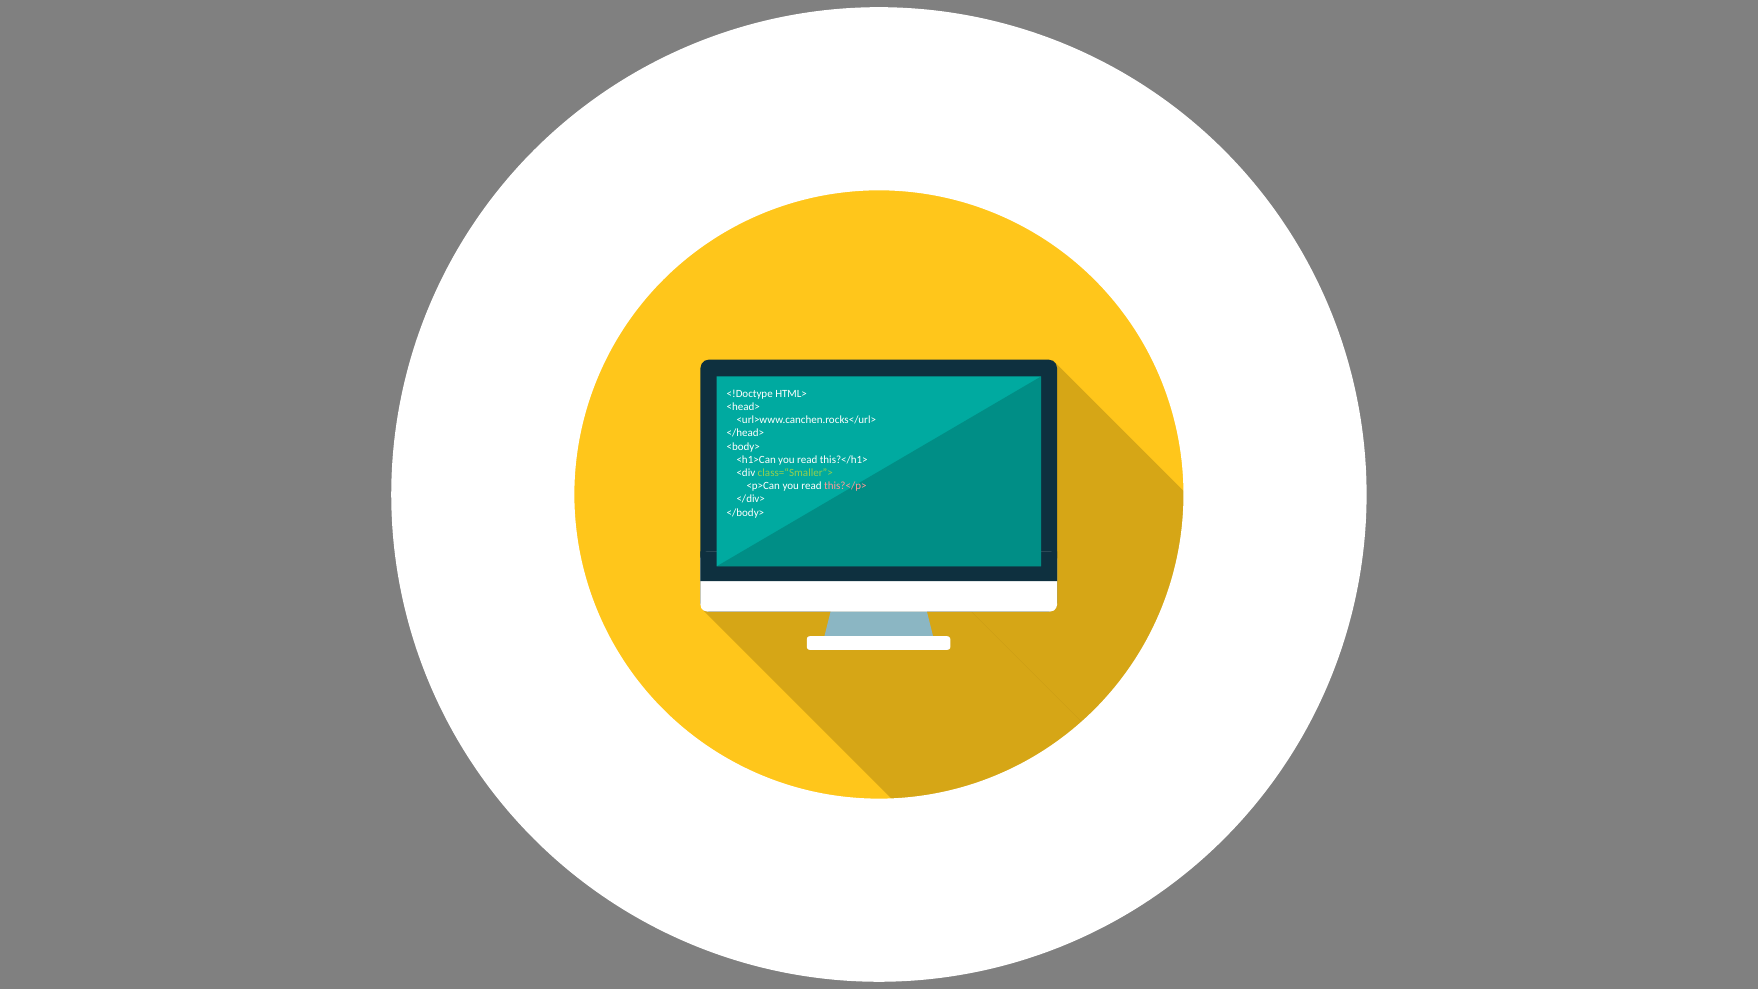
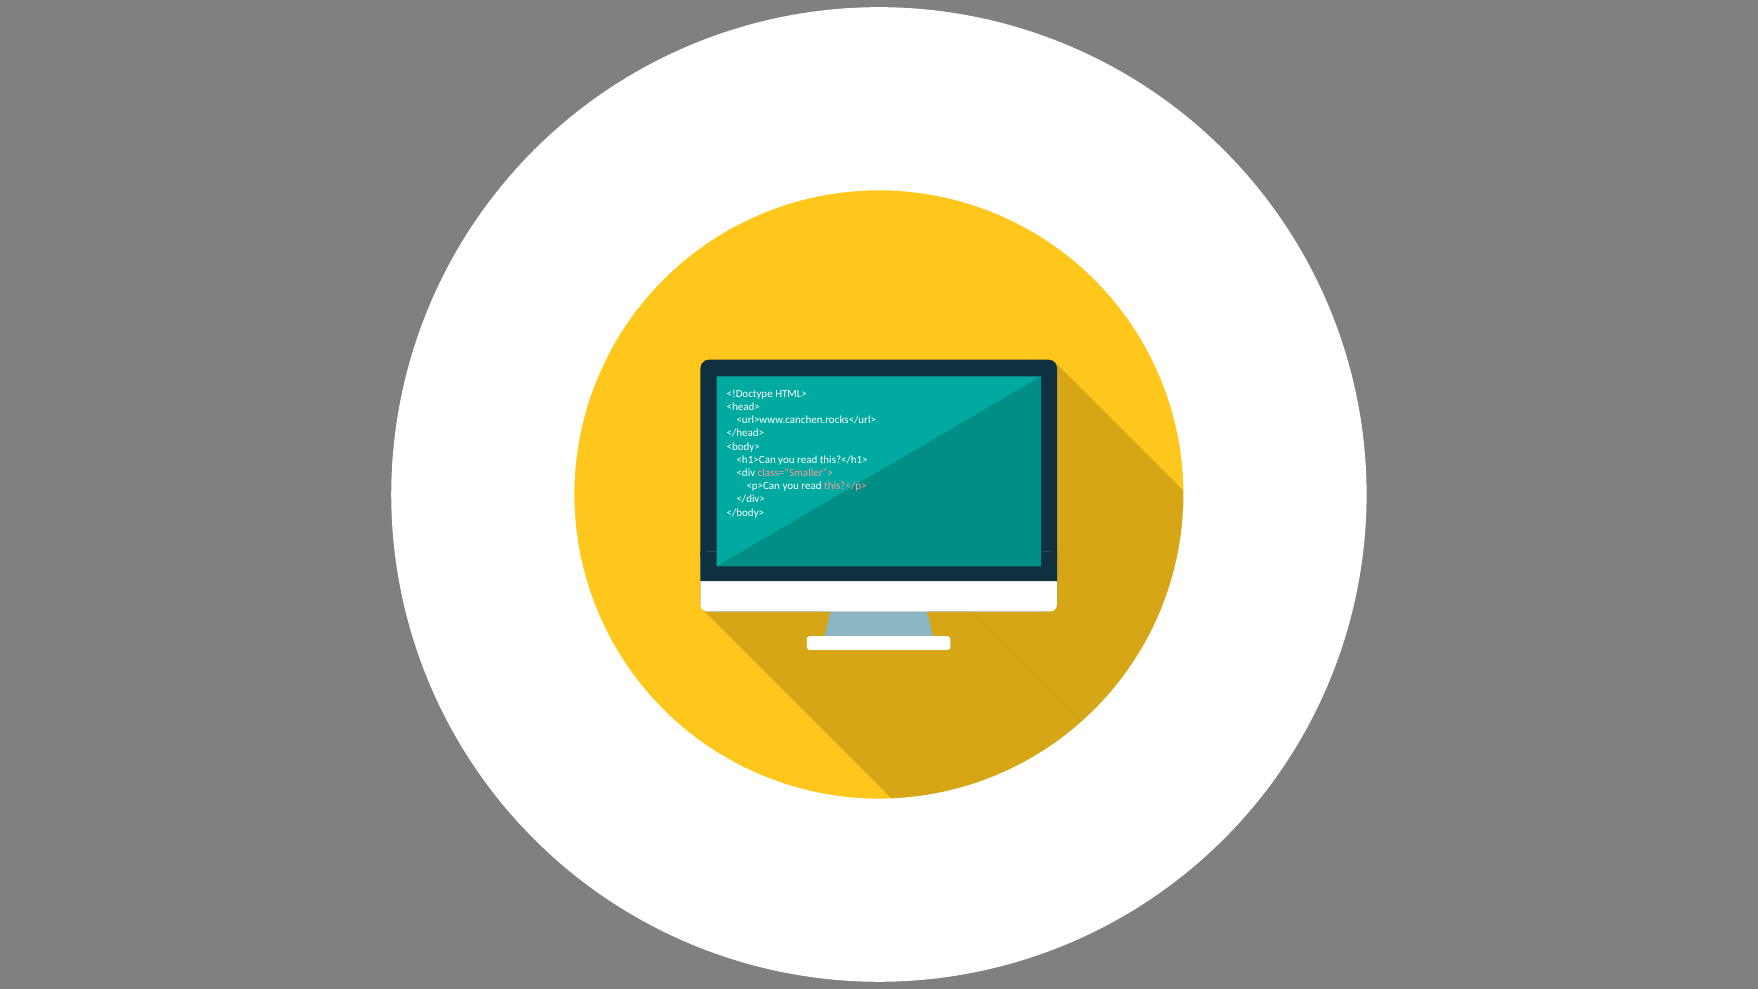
class=“Smaller”> colour: light green -> pink
